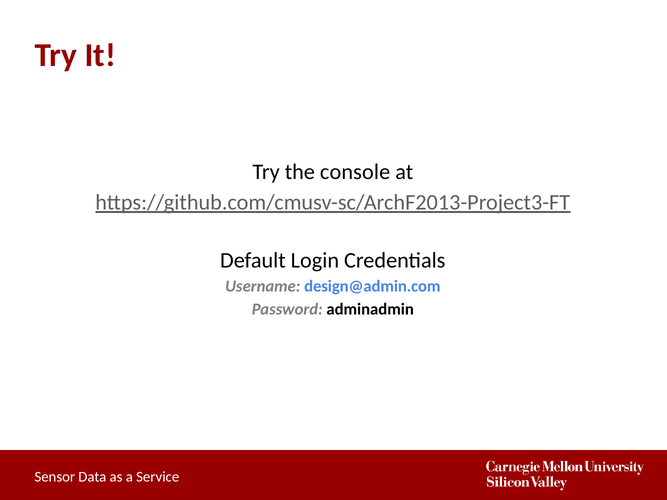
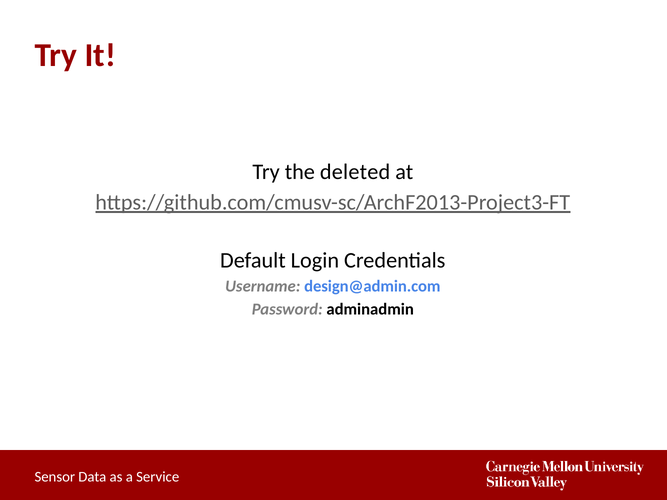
console: console -> deleted
